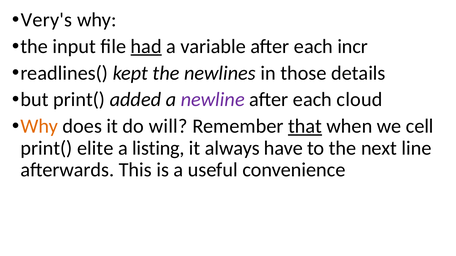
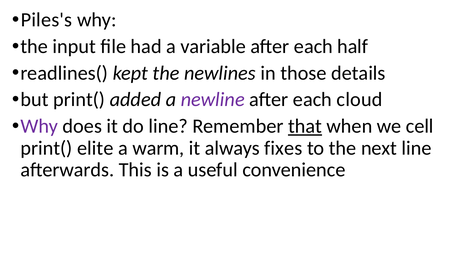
Very's: Very's -> Piles's
had underline: present -> none
incr: incr -> half
Why at (39, 126) colour: orange -> purple
do will: will -> line
listing: listing -> warm
have: have -> fixes
